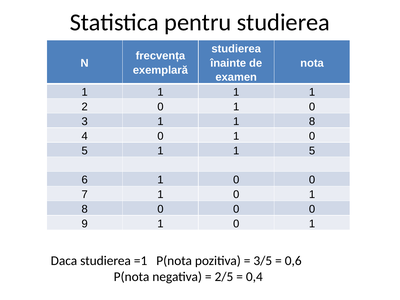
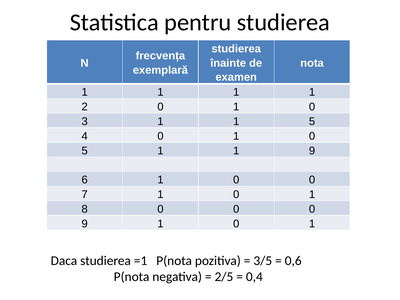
1 1 8: 8 -> 5
1 5: 5 -> 9
